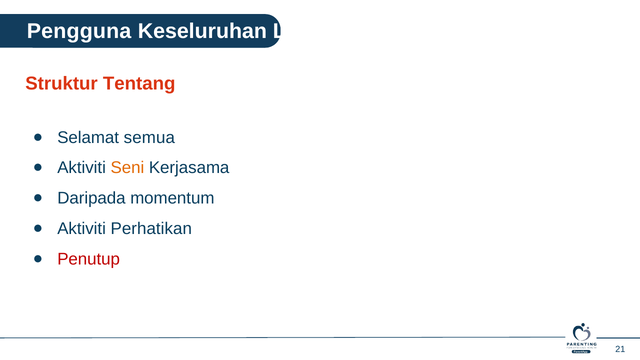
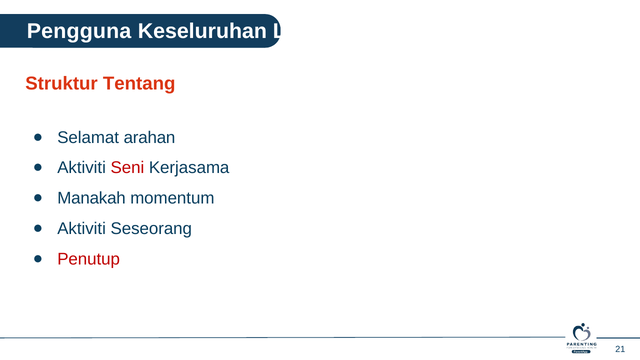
semua: semua -> arahan
Seni colour: orange -> red
Daripada: Daripada -> Manakah
Perhatikan: Perhatikan -> Seseorang
